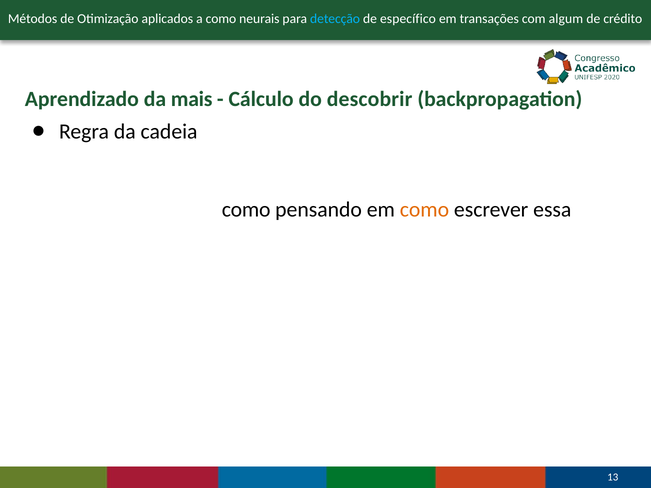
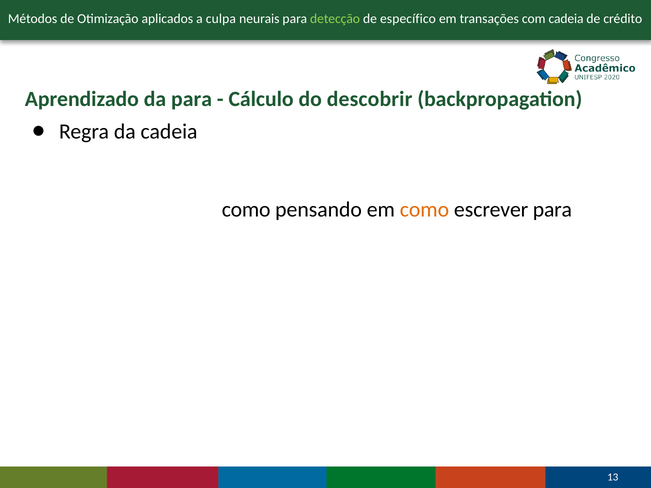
a como: como -> culpa
detecção colour: light blue -> light green
com algum: algum -> cadeia
da mais: mais -> para
escrever essa: essa -> para
